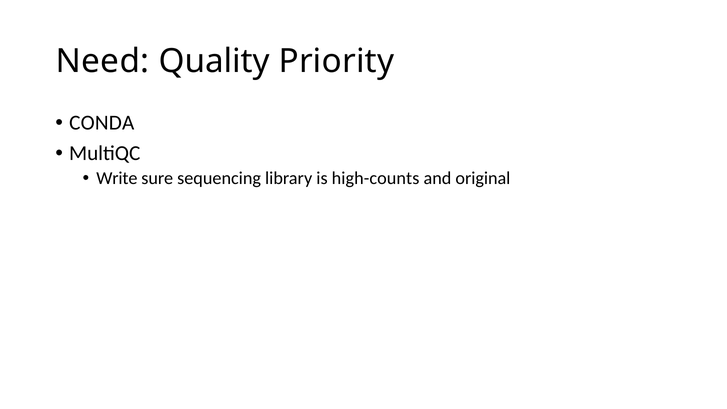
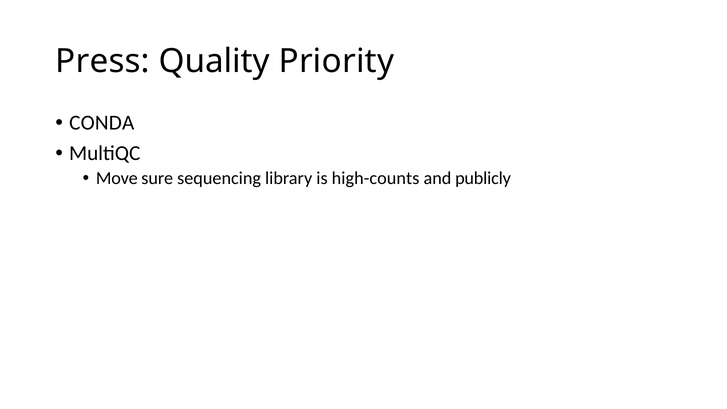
Need: Need -> Press
Write: Write -> Move
original: original -> publicly
